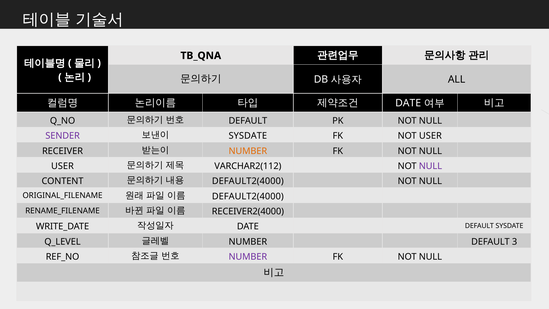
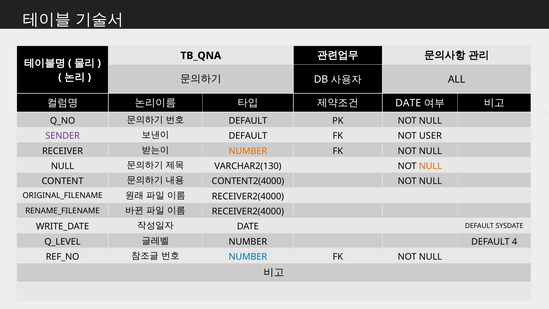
SYSDATE at (248, 136): SYSDATE -> DEFAULT
USER at (62, 166): USER -> NULL
VARCHAR2(112: VARCHAR2(112 -> VARCHAR2(130
NULL at (430, 166) colour: purple -> orange
DEFAULT2(4000 at (248, 181): DEFAULT2(4000 -> CONTENT2(4000
DEFAULT2(4000 at (248, 196): DEFAULT2(4000 -> RECEIVER2(4000
3: 3 -> 4
NUMBER at (248, 257) colour: purple -> blue
